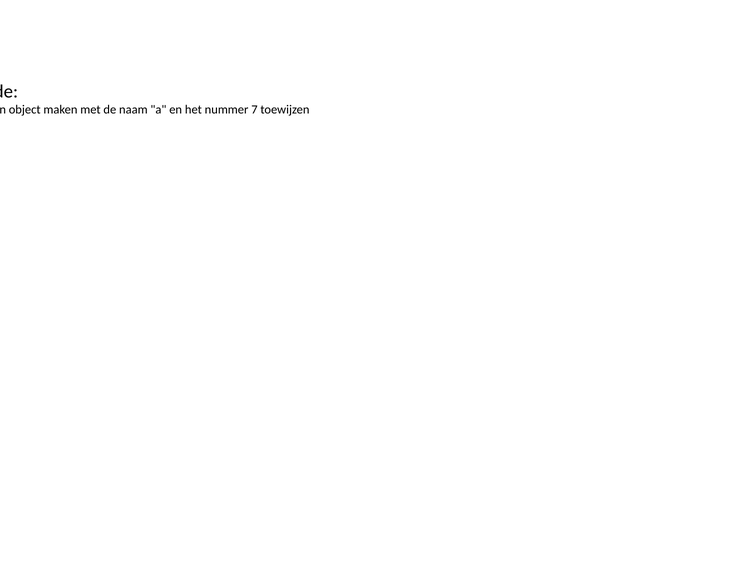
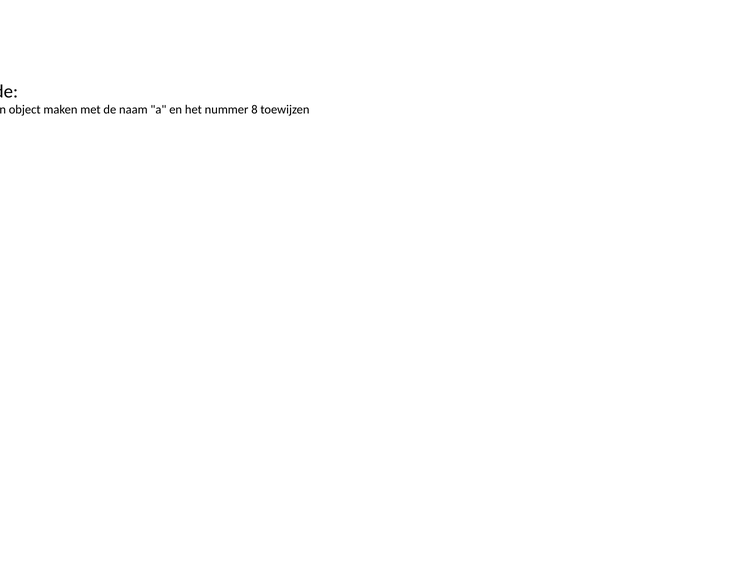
7: 7 -> 8
